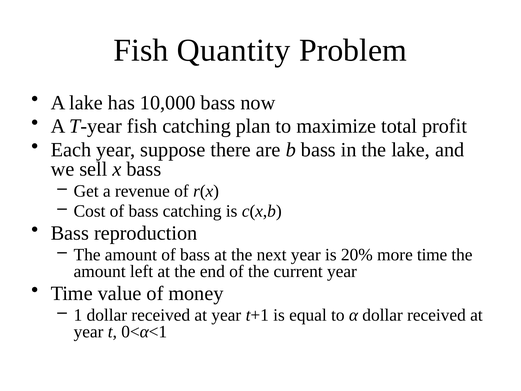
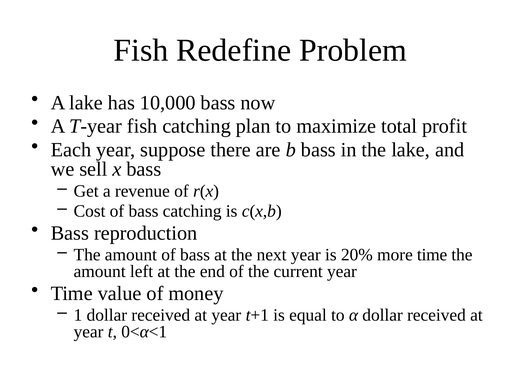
Quantity: Quantity -> Redefine
